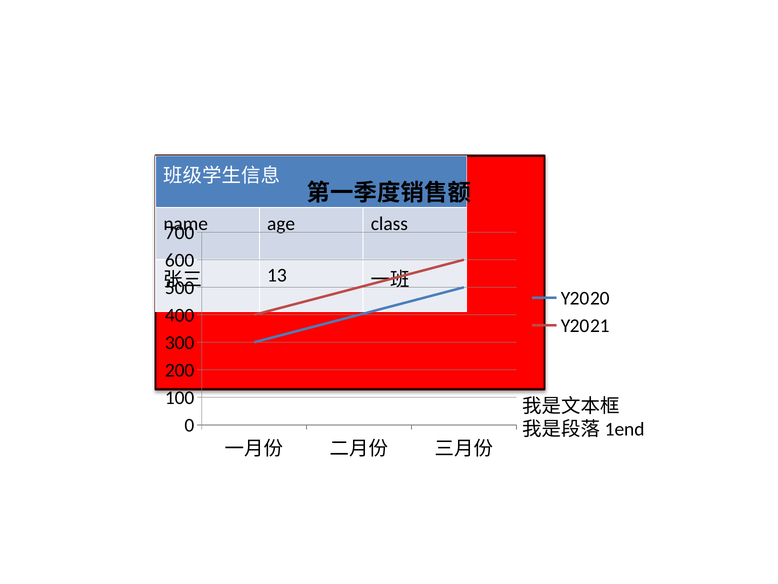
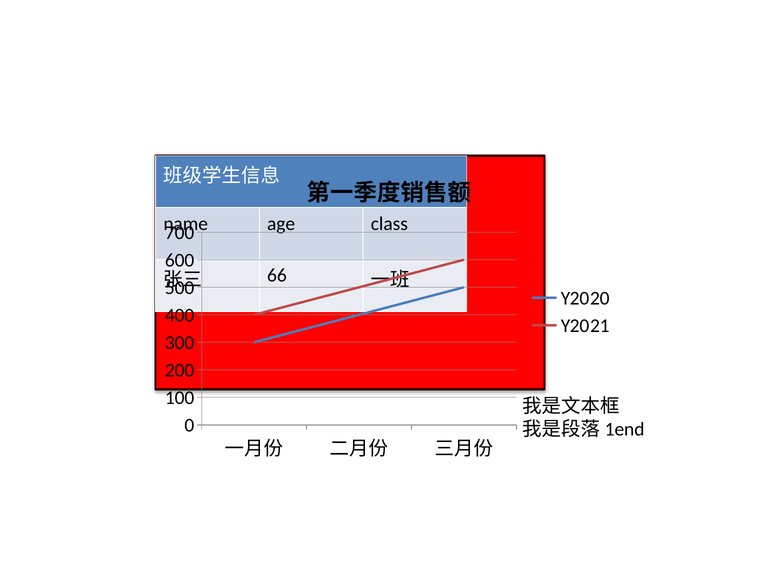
13: 13 -> 66
